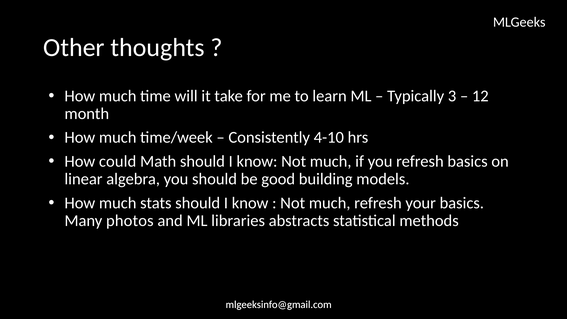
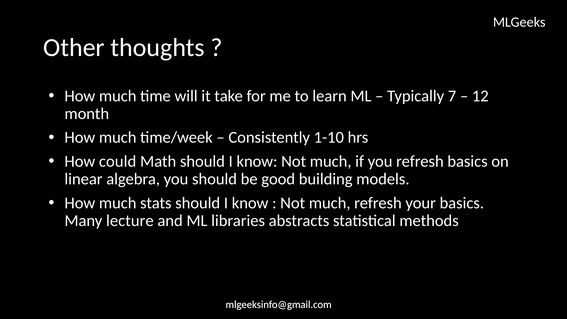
3: 3 -> 7
4-10: 4-10 -> 1-10
photos: photos -> lecture
